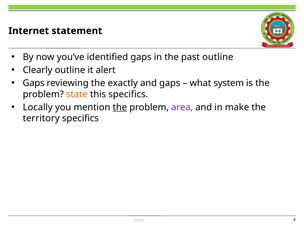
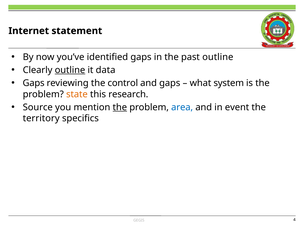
outline at (70, 70) underline: none -> present
alert: alert -> data
exactly: exactly -> control
this specifics: specifics -> research
Locally: Locally -> Source
area colour: purple -> blue
make: make -> event
